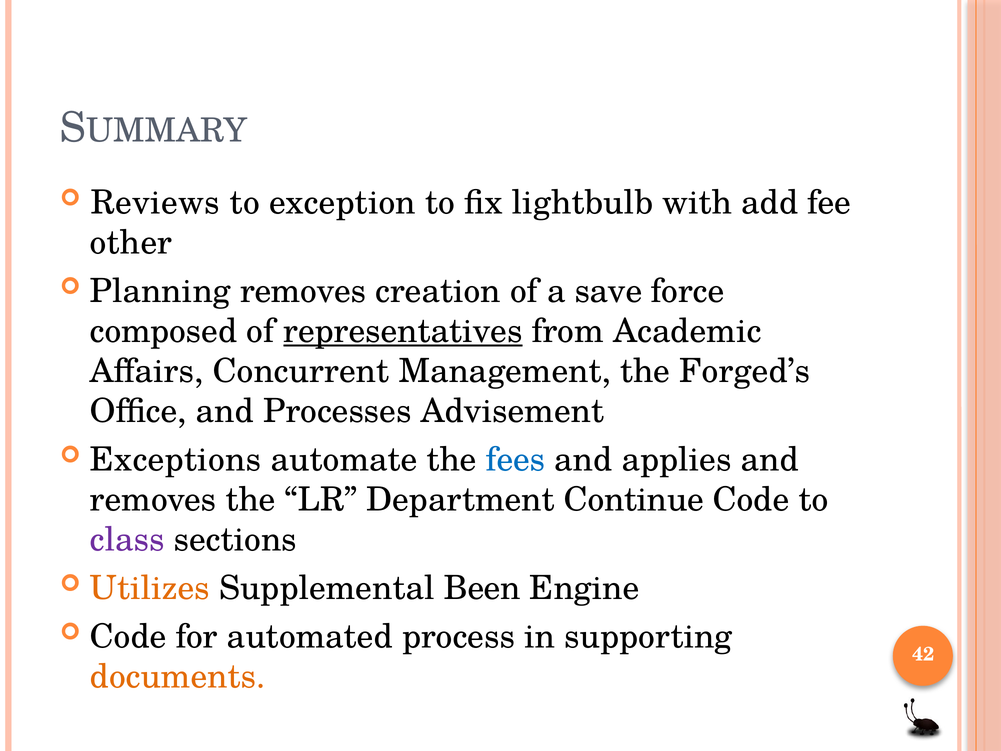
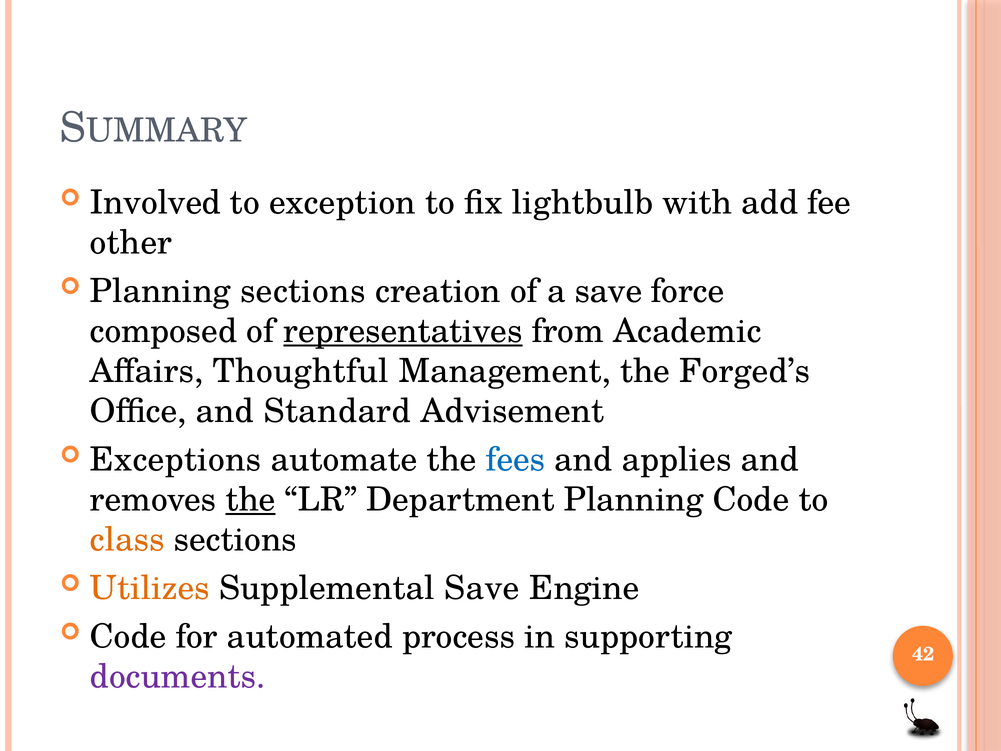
Reviews: Reviews -> Involved
Planning removes: removes -> sections
Concurrent: Concurrent -> Thoughtful
Processes: Processes -> Standard
the at (251, 499) underline: none -> present
Department Continue: Continue -> Planning
class colour: purple -> orange
Supplemental Been: Been -> Save
documents colour: orange -> purple
